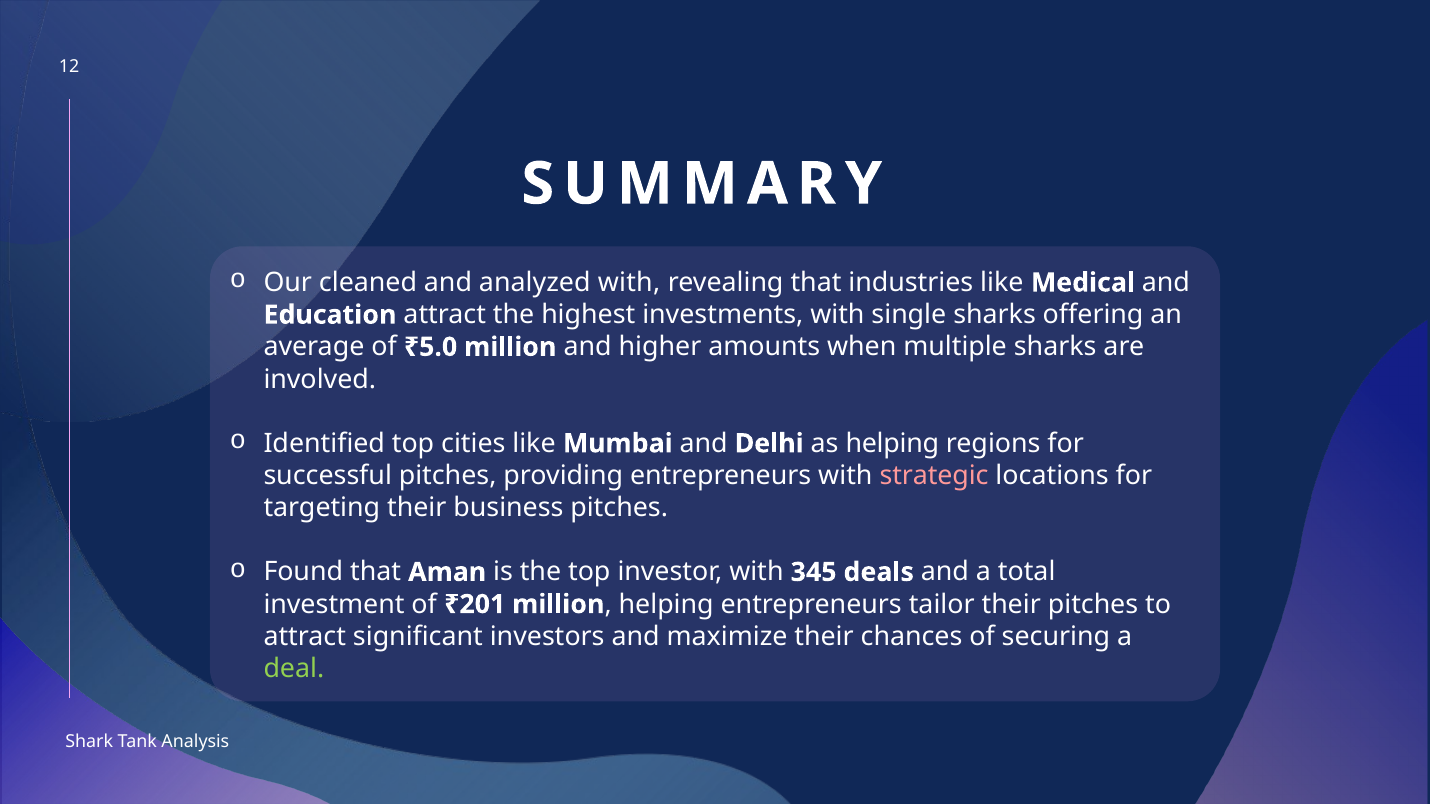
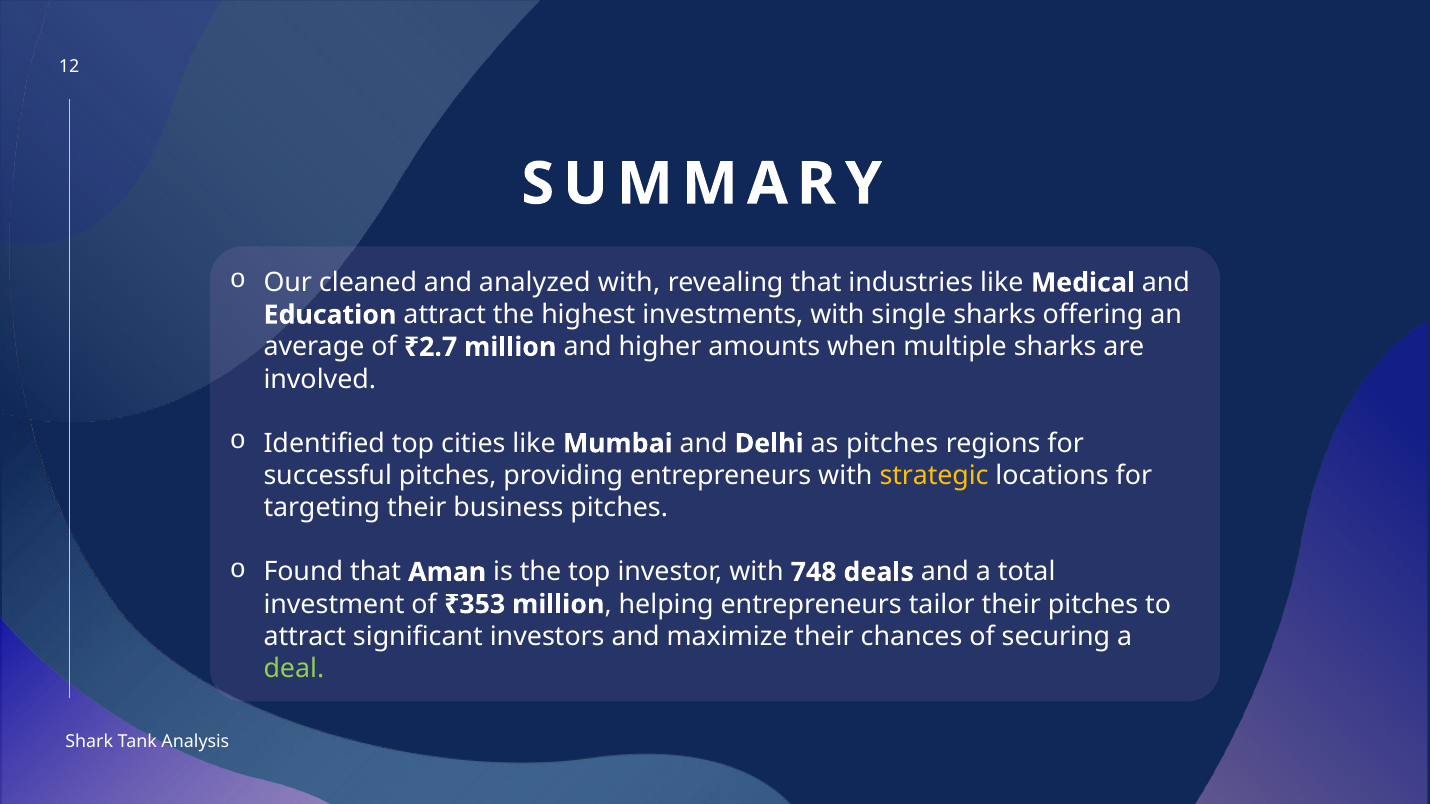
₹5.0: ₹5.0 -> ₹2.7
as helping: helping -> pitches
strategic colour: pink -> yellow
345: 345 -> 748
₹201: ₹201 -> ₹353
